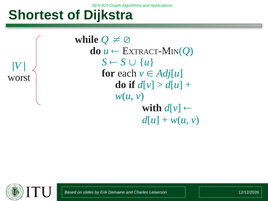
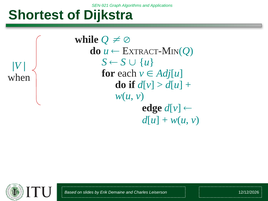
worst: worst -> when
with: with -> edge
